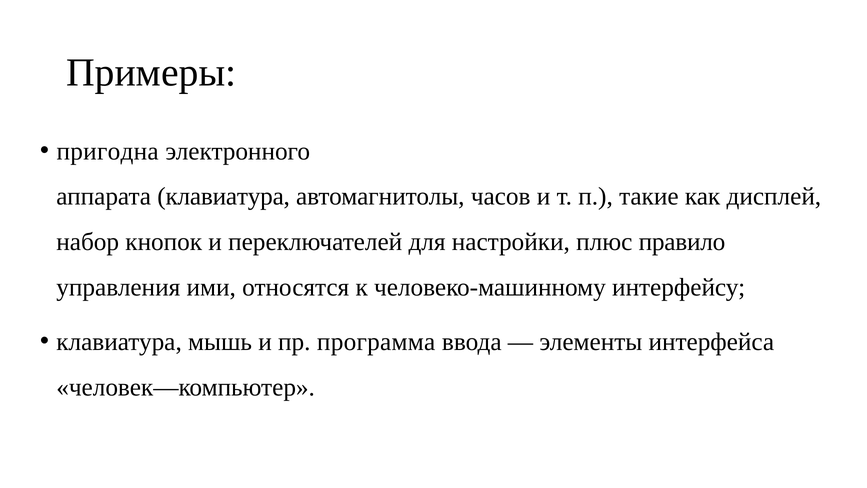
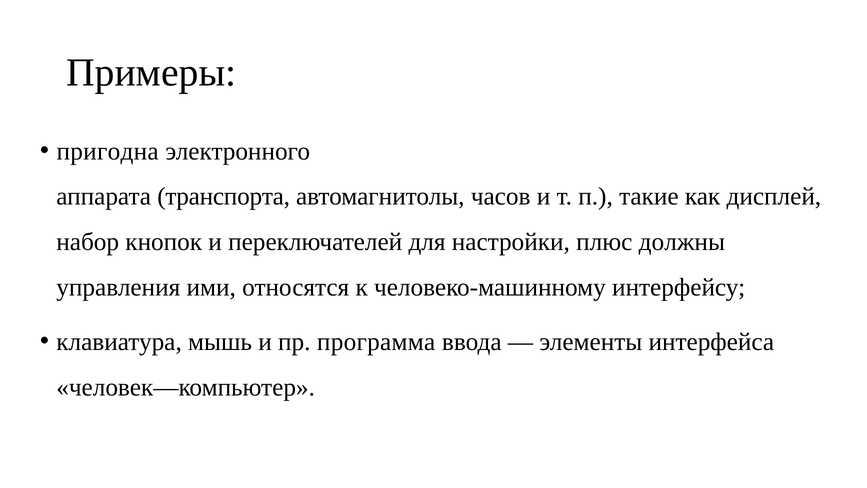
аппарата клавиатура: клавиатура -> транспорта
правило: правило -> должны
